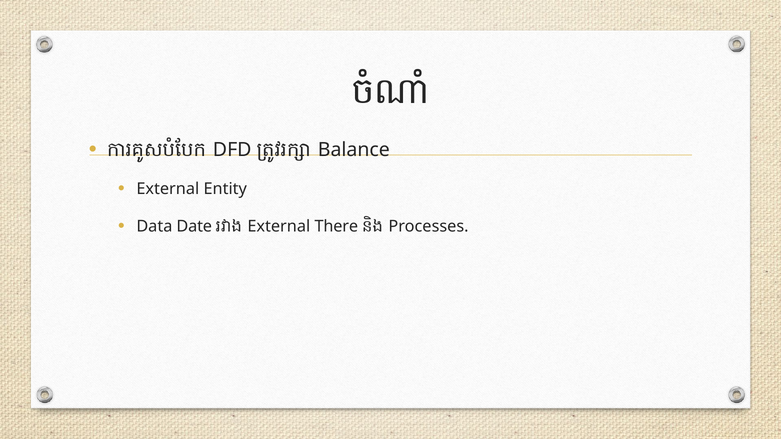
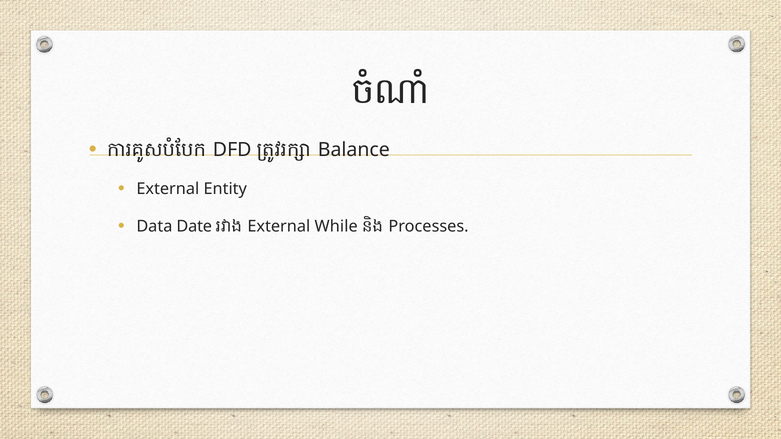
There: There -> While
